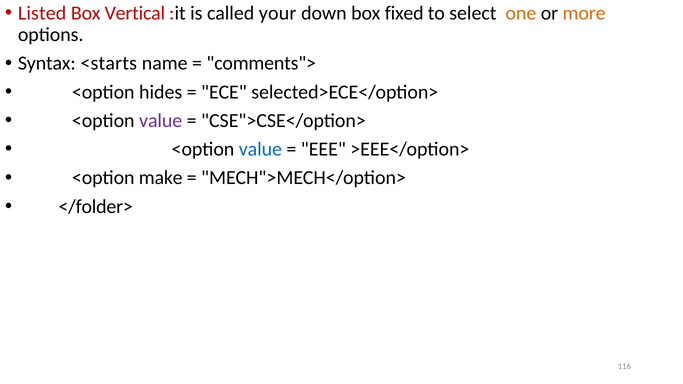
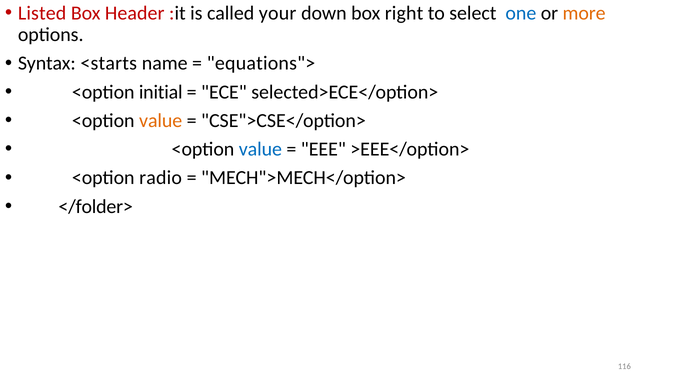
Vertical: Vertical -> Header
fixed: fixed -> right
one colour: orange -> blue
comments">: comments"> -> equations">
hides: hides -> initial
value at (161, 121) colour: purple -> orange
make: make -> radio
